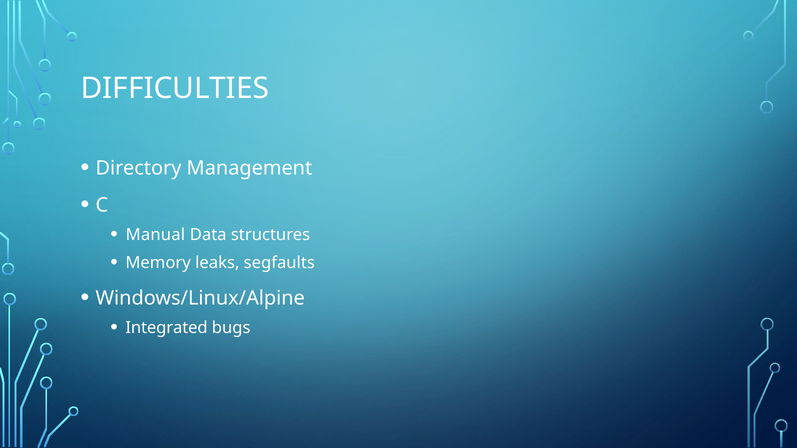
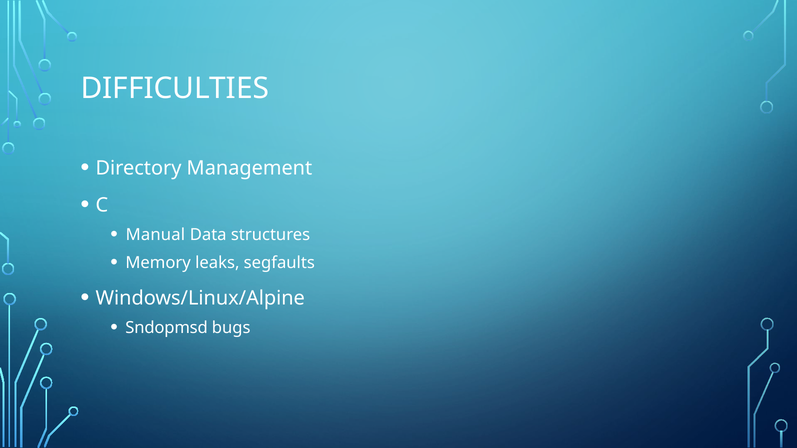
Integrated: Integrated -> Sndopmsd
